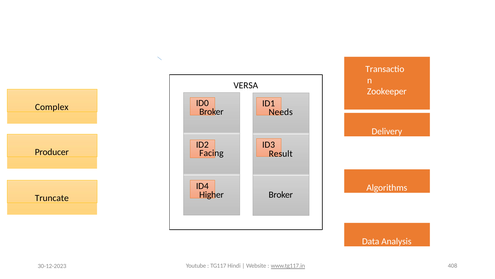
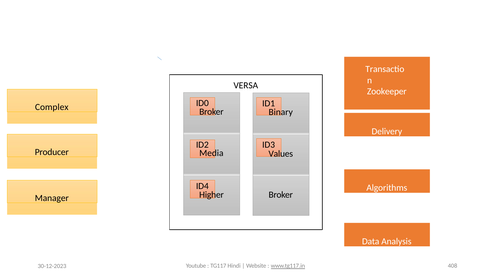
Needs: Needs -> Binary
Facing: Facing -> Media
Result: Result -> Values
Truncate: Truncate -> Manager
